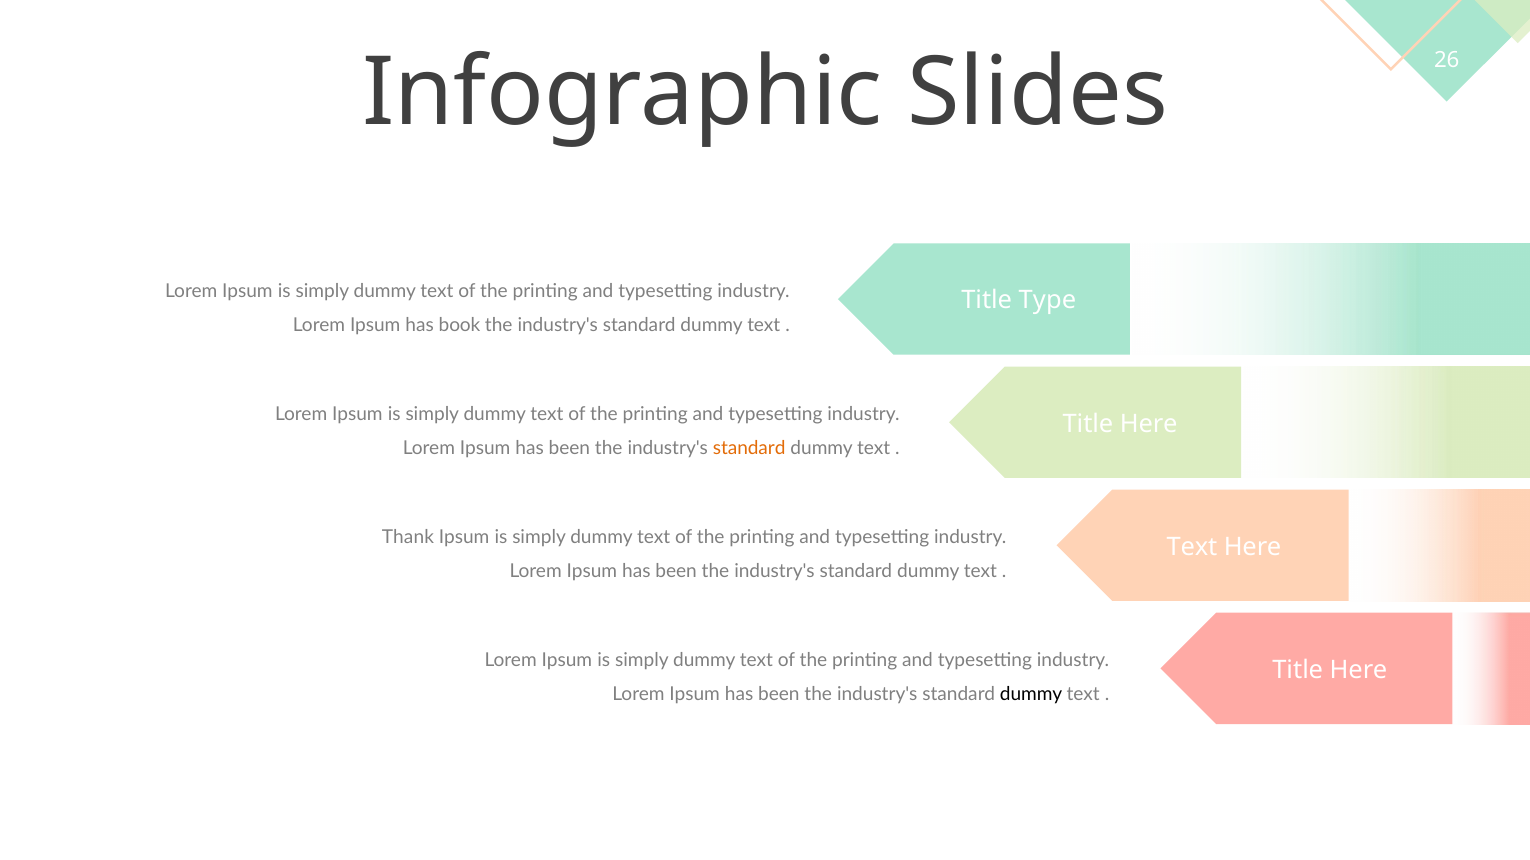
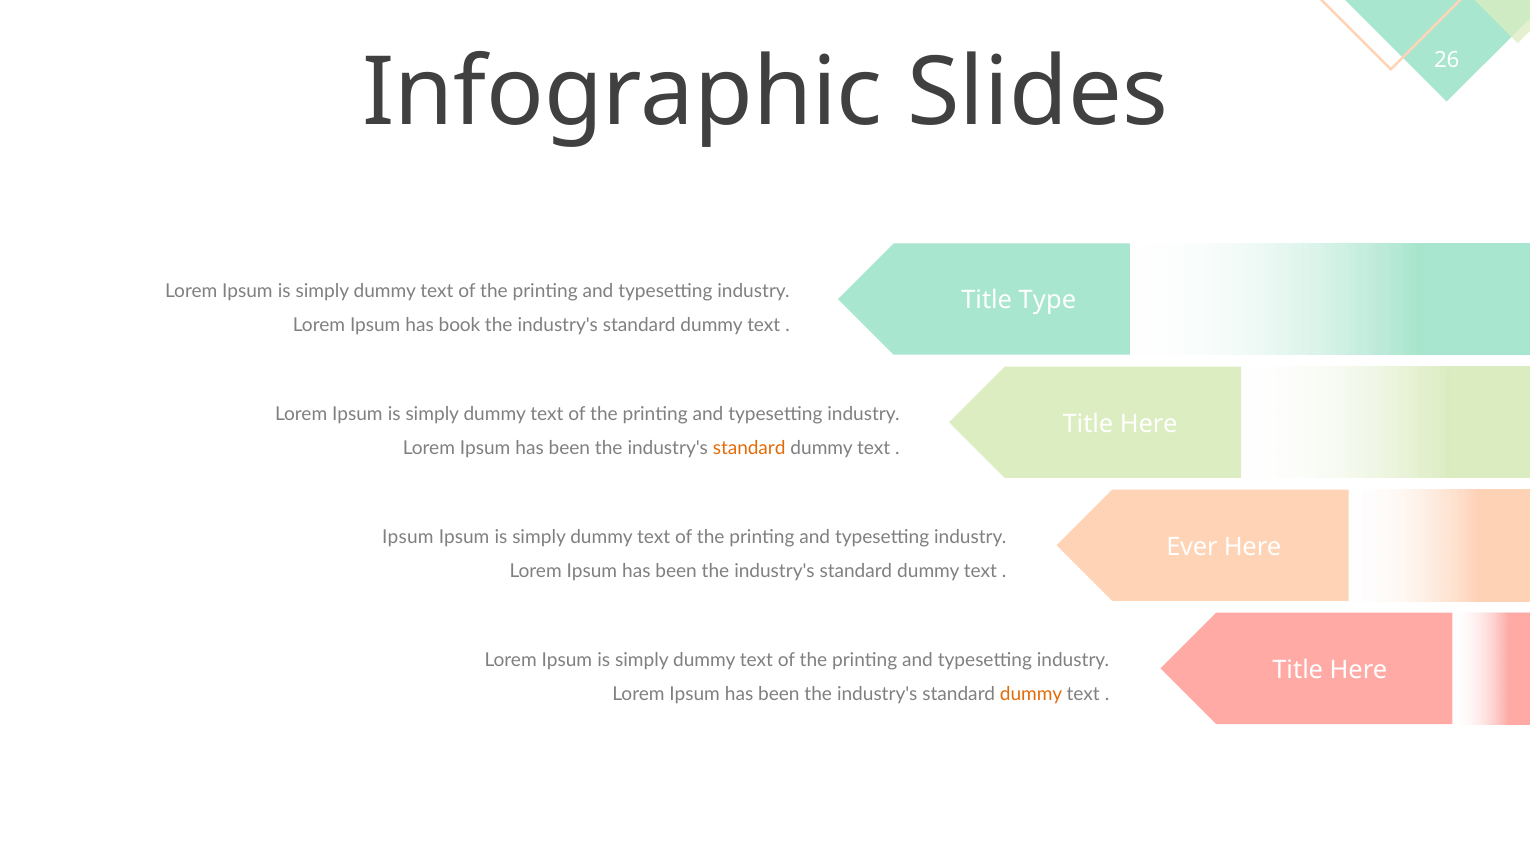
Thank at (408, 537): Thank -> Ipsum
Text at (1192, 547): Text -> Ever
dummy at (1031, 695) colour: black -> orange
